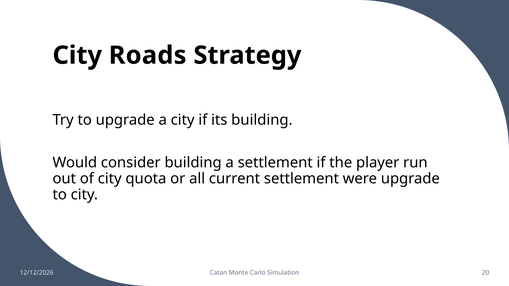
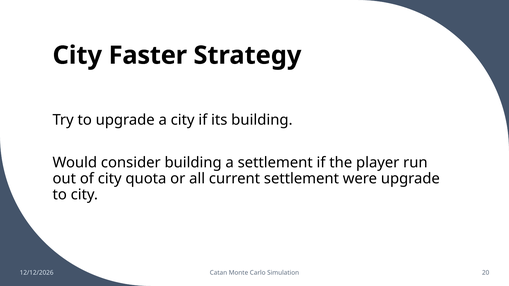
Roads: Roads -> Faster
